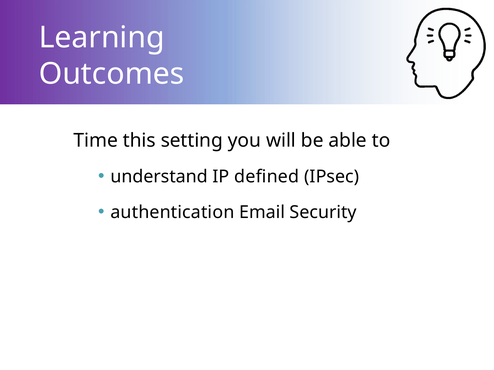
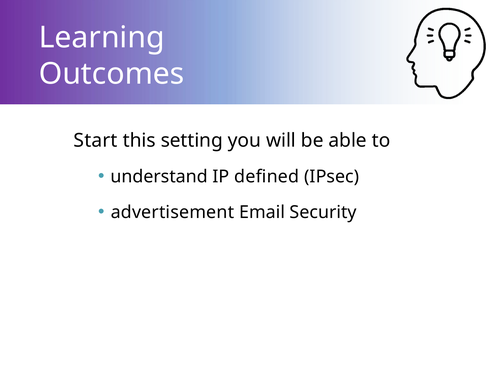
Time: Time -> Start
authentication: authentication -> advertisement
